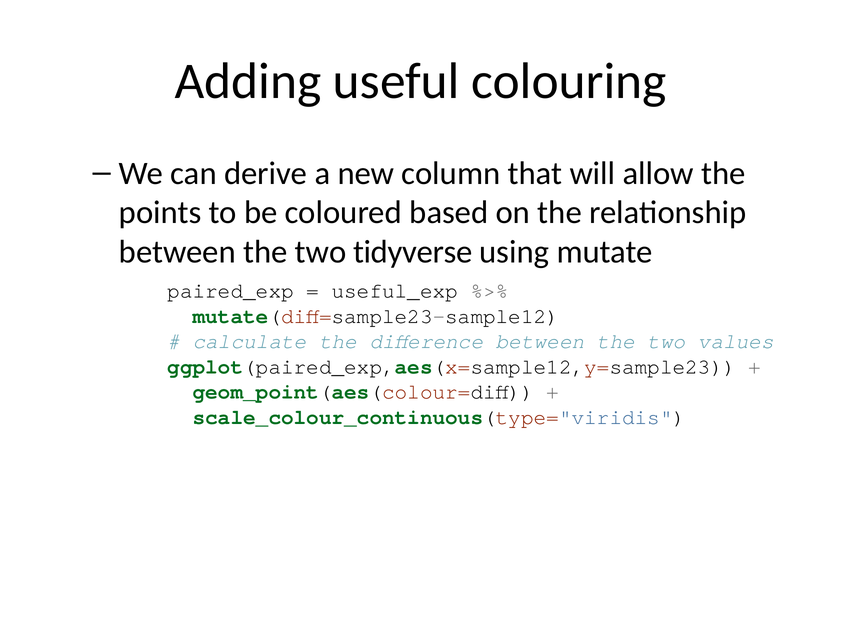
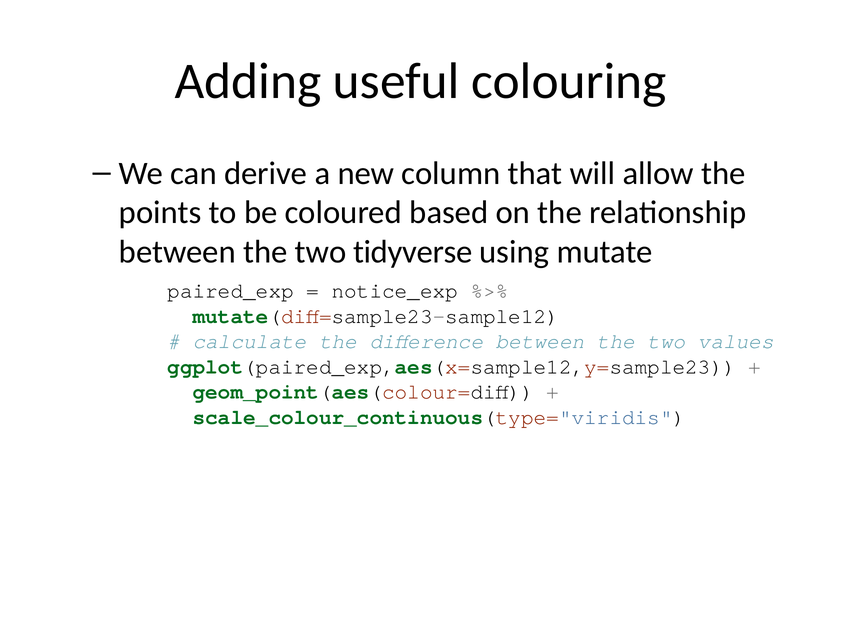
useful_exp: useful_exp -> notice_exp
